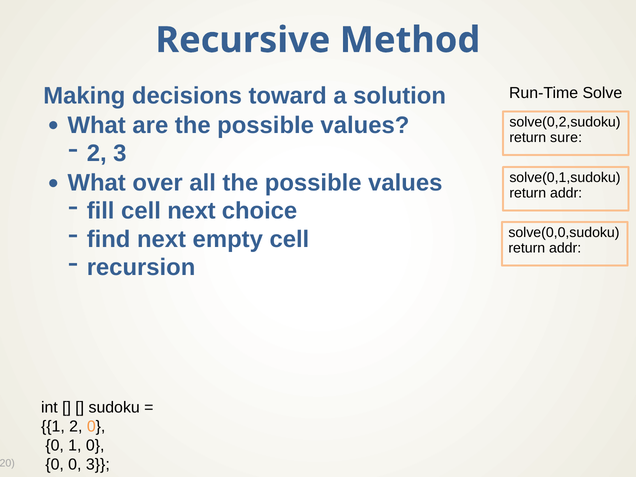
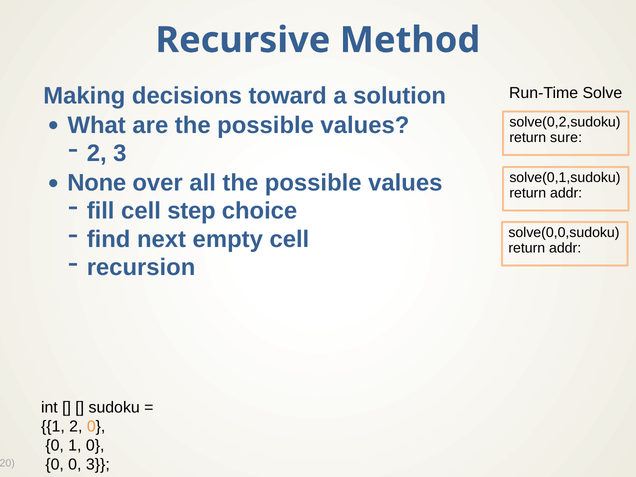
What at (97, 183): What -> None
cell next: next -> step
